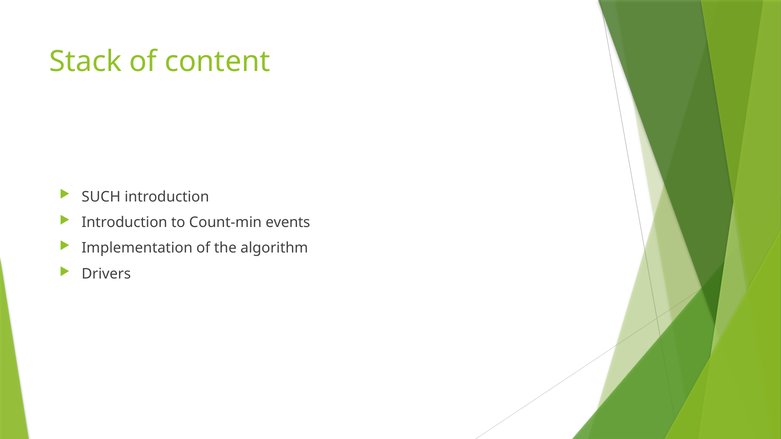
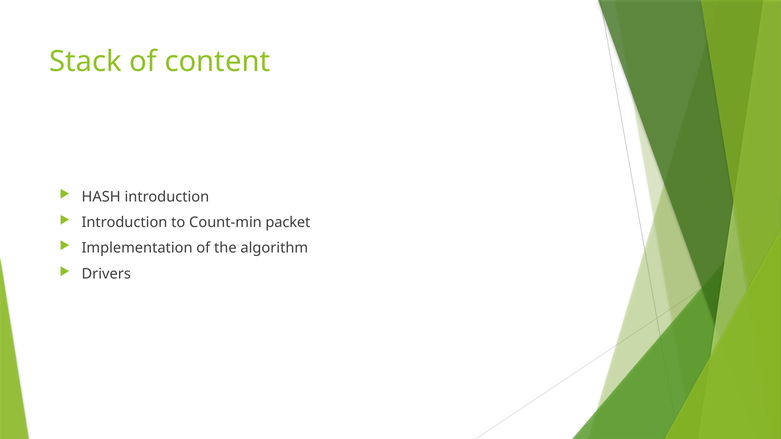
SUCH: SUCH -> HASH
events: events -> packet
